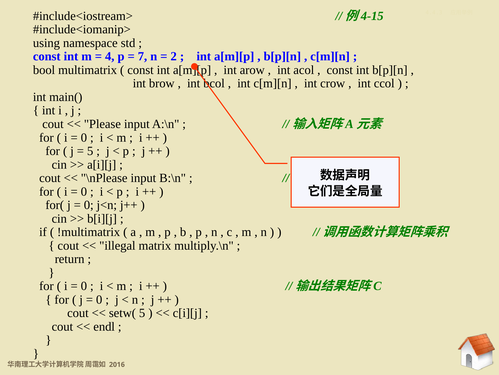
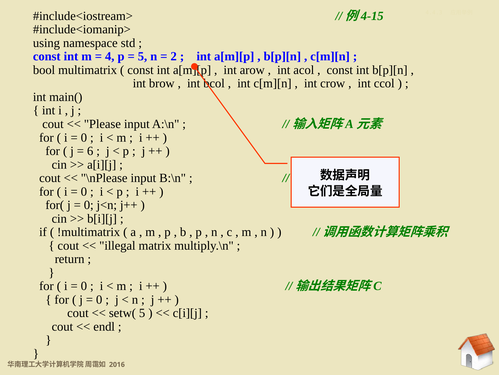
7 at (142, 56): 7 -> 5
5 at (90, 151): 5 -> 6
